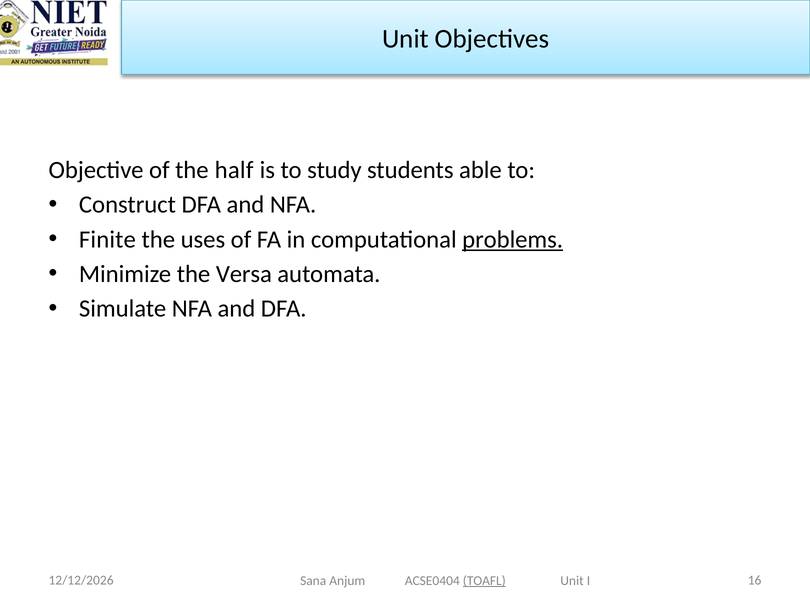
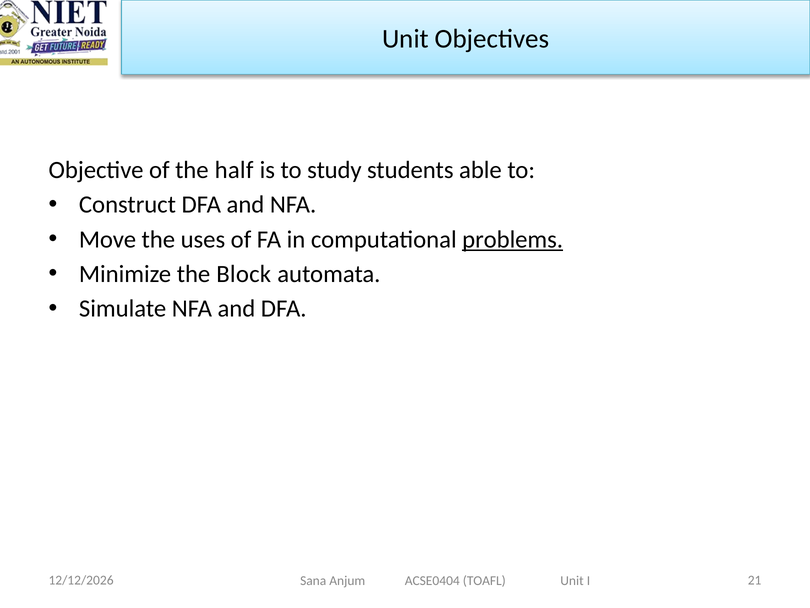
Finite: Finite -> Move
Versa: Versa -> Block
16: 16 -> 21
TOAFL underline: present -> none
